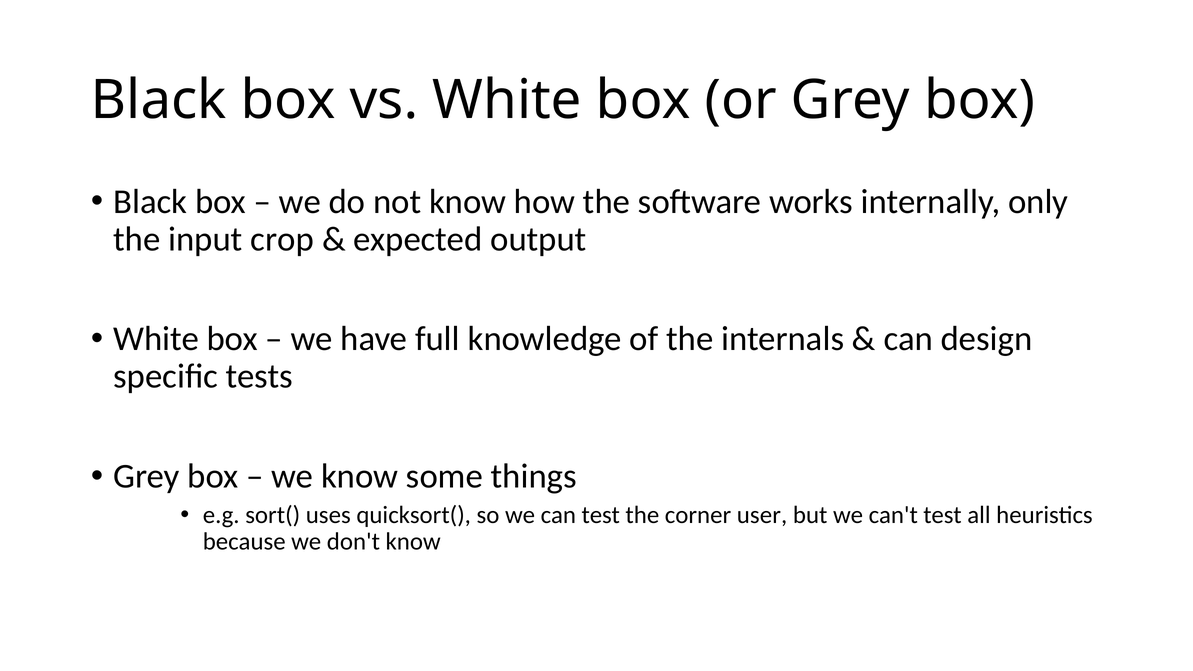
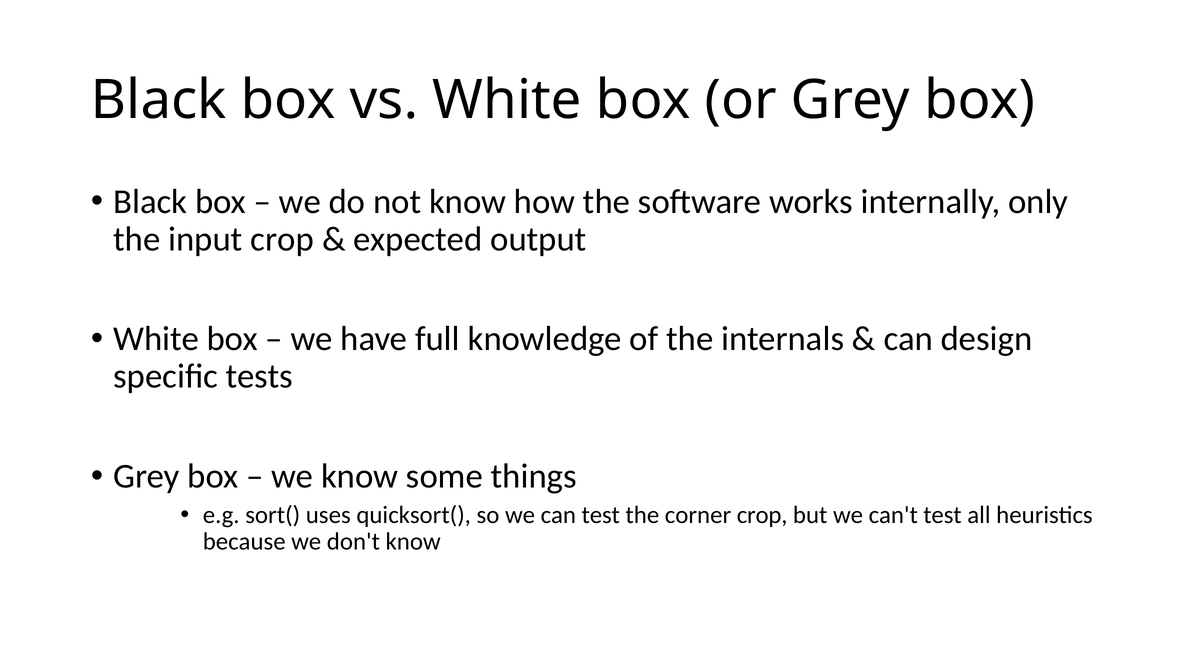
corner user: user -> crop
